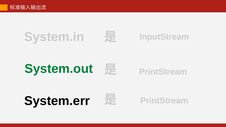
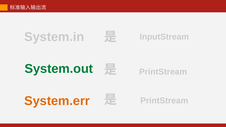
System.err colour: black -> orange
